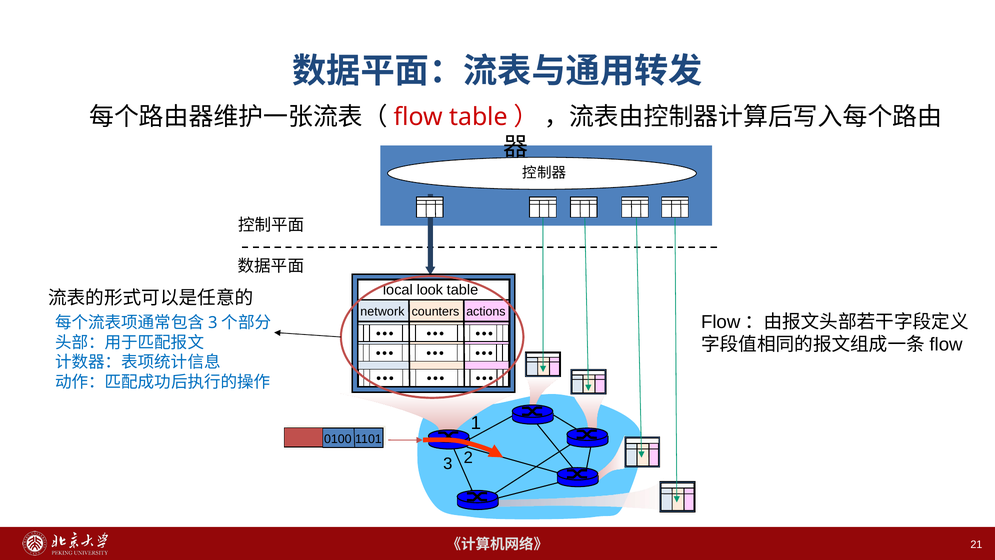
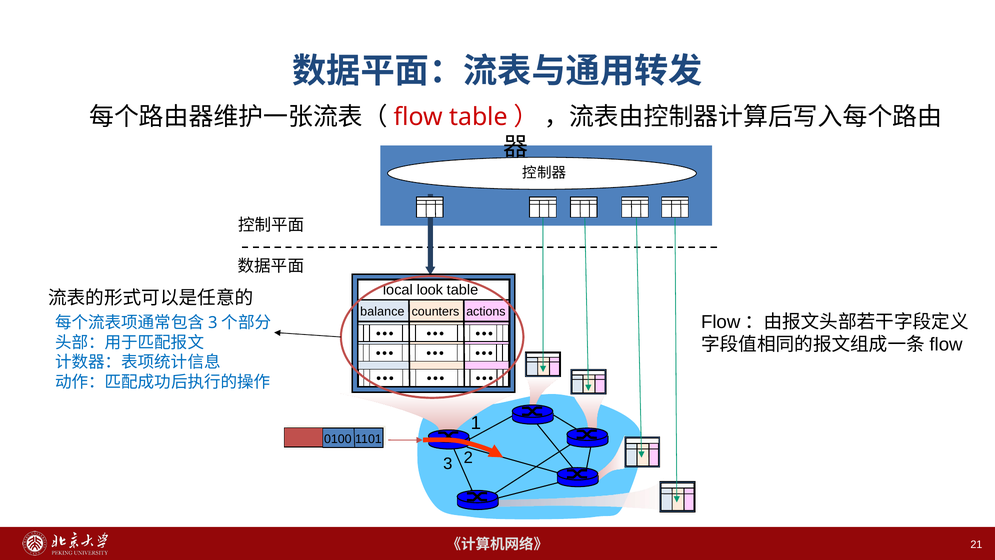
network: network -> balance
